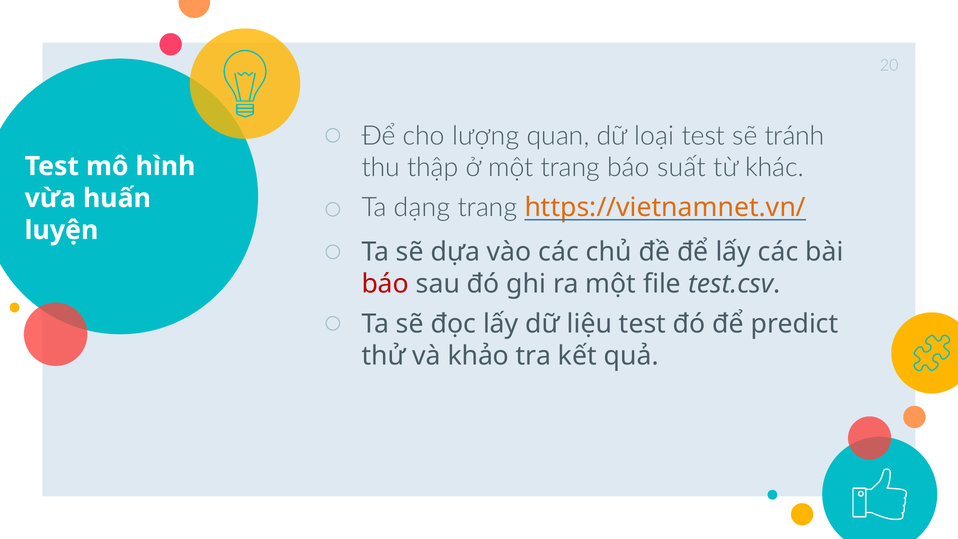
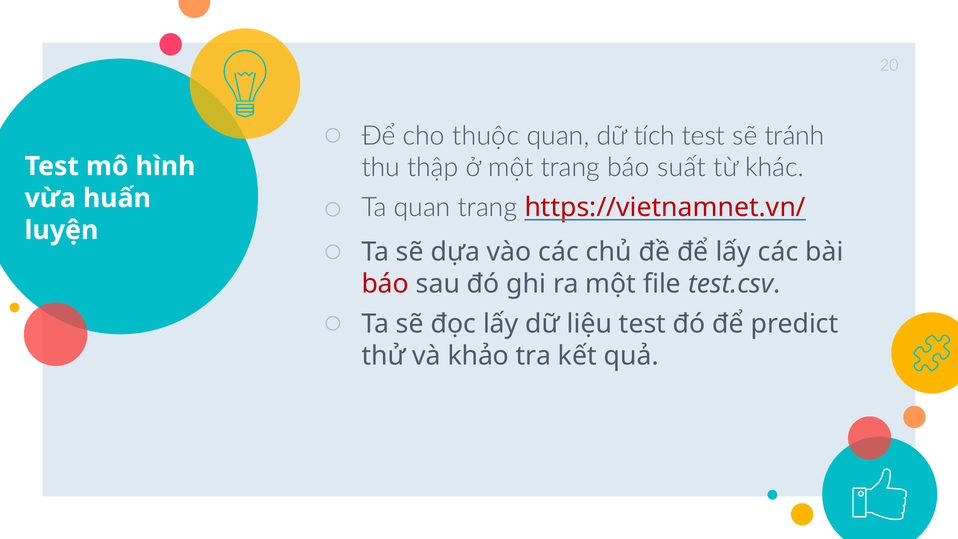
lượng: lượng -> thuộc
loại: loại -> tích
Ta dạng: dạng -> quan
https://vietnamnet.vn/ colour: orange -> red
